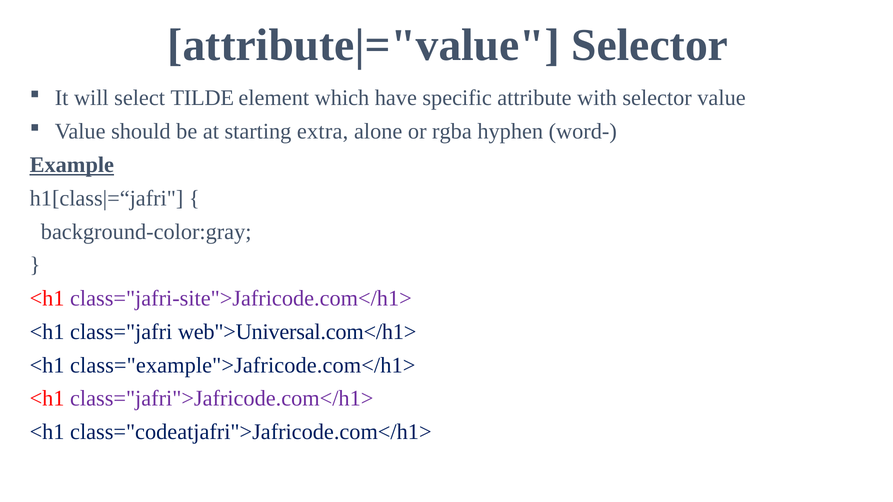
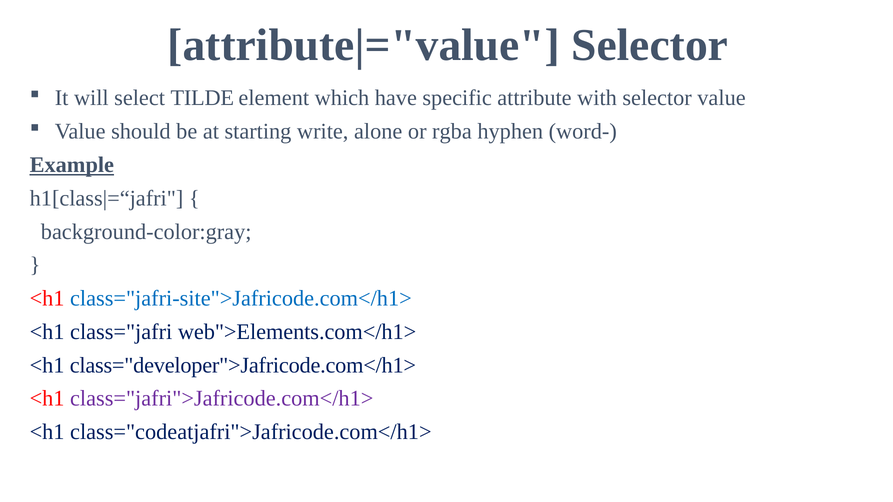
extra: extra -> write
class="jafri-site">Jafricode.com</h1> colour: purple -> blue
web">Universal.com</h1>: web">Universal.com</h1> -> web">Elements.com</h1>
class="example">Jafricode.com</h1>: class="example">Jafricode.com</h1> -> class="developer">Jafricode.com</h1>
